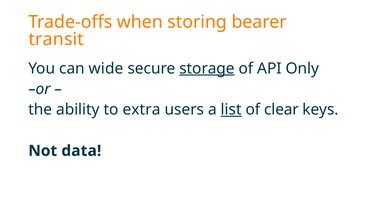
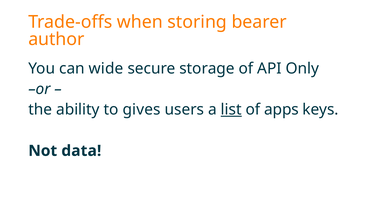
transit: transit -> author
storage underline: present -> none
extra: extra -> gives
clear: clear -> apps
